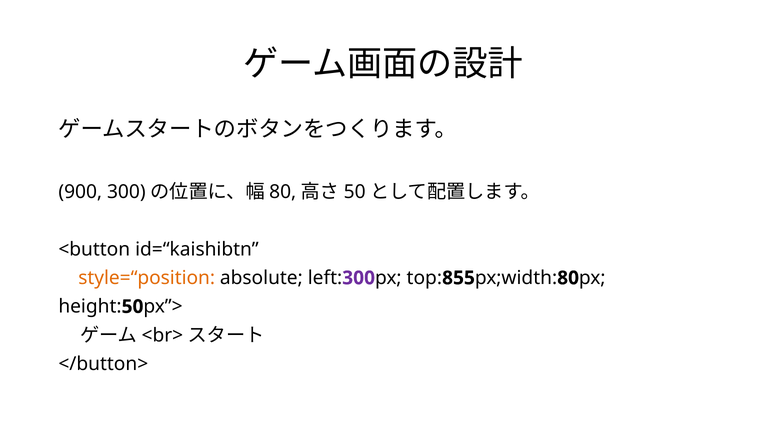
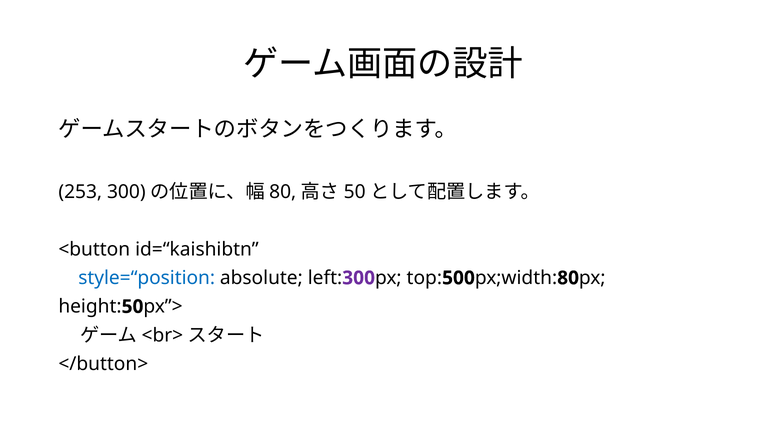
900: 900 -> 253
style=“position colour: orange -> blue
855: 855 -> 500
